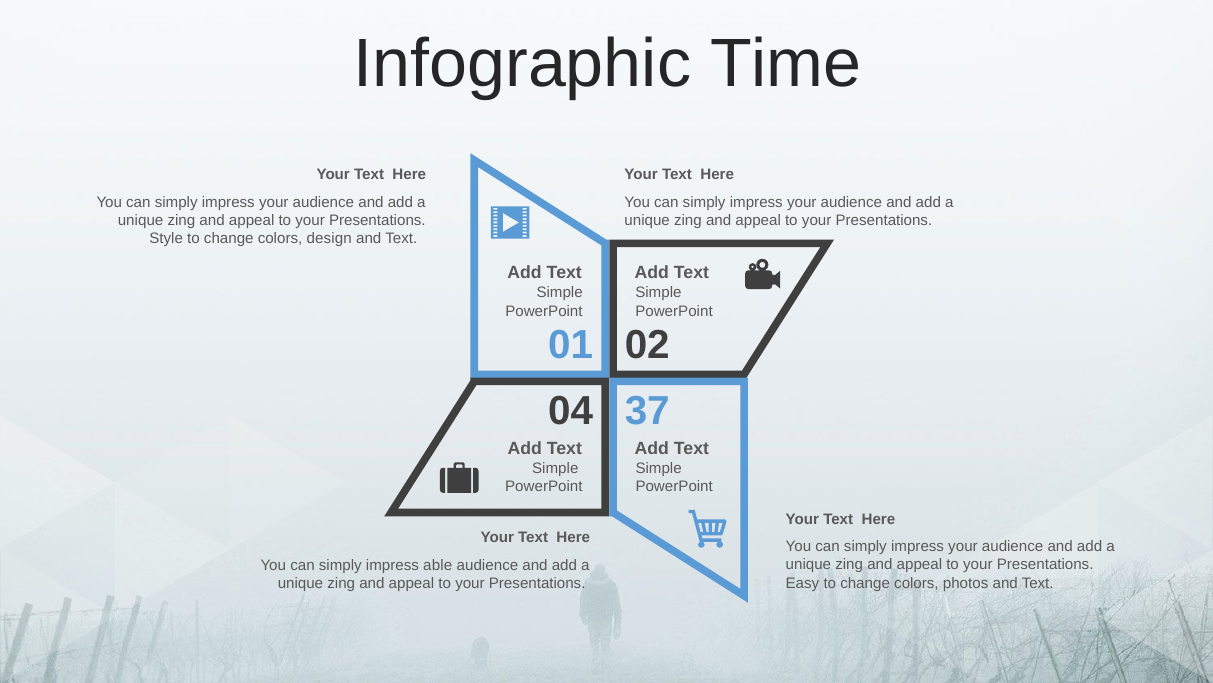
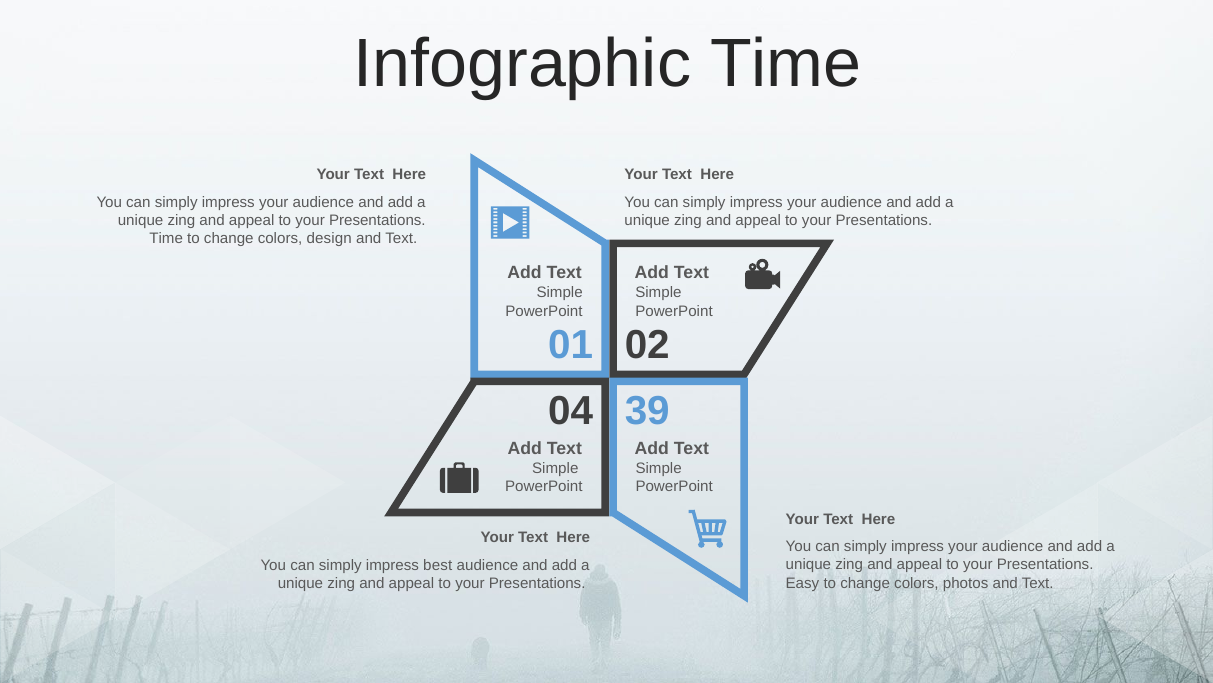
Style at (166, 238): Style -> Time
37: 37 -> 39
able: able -> best
